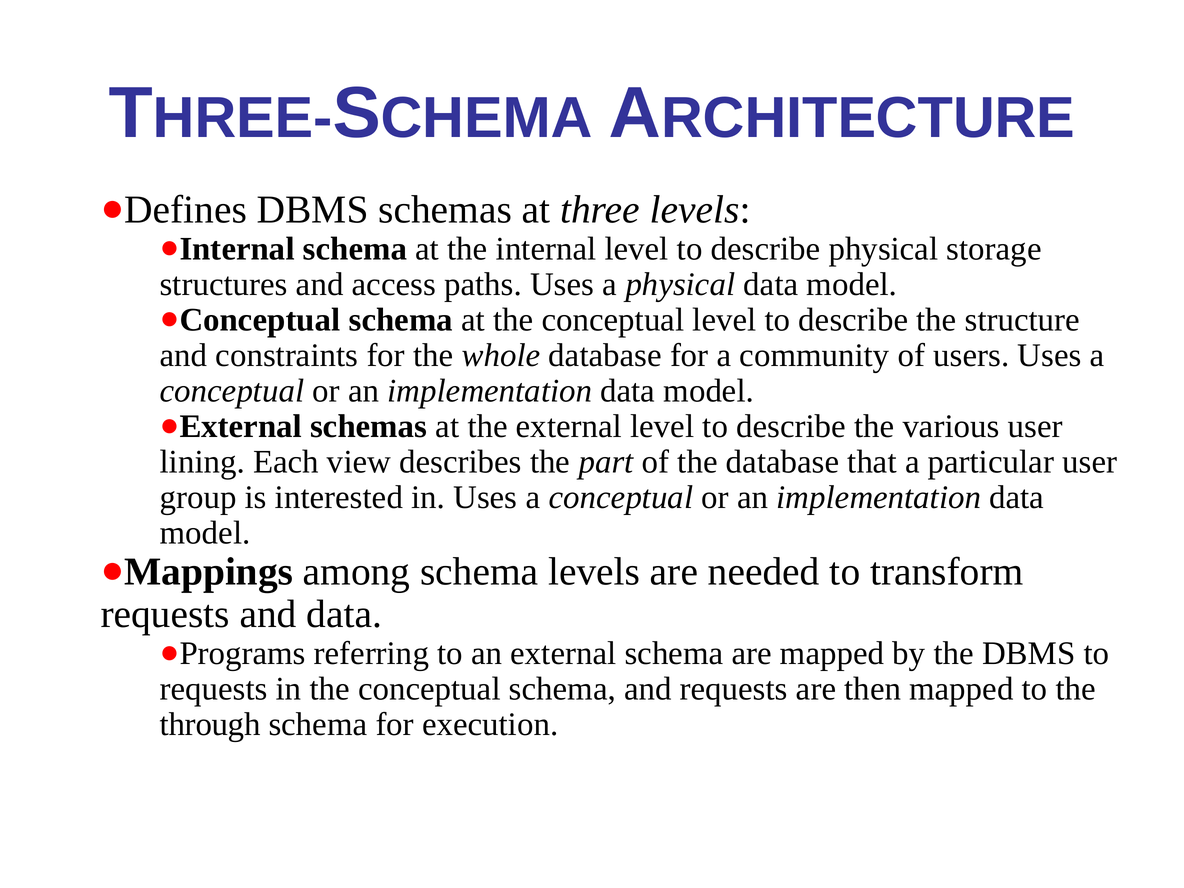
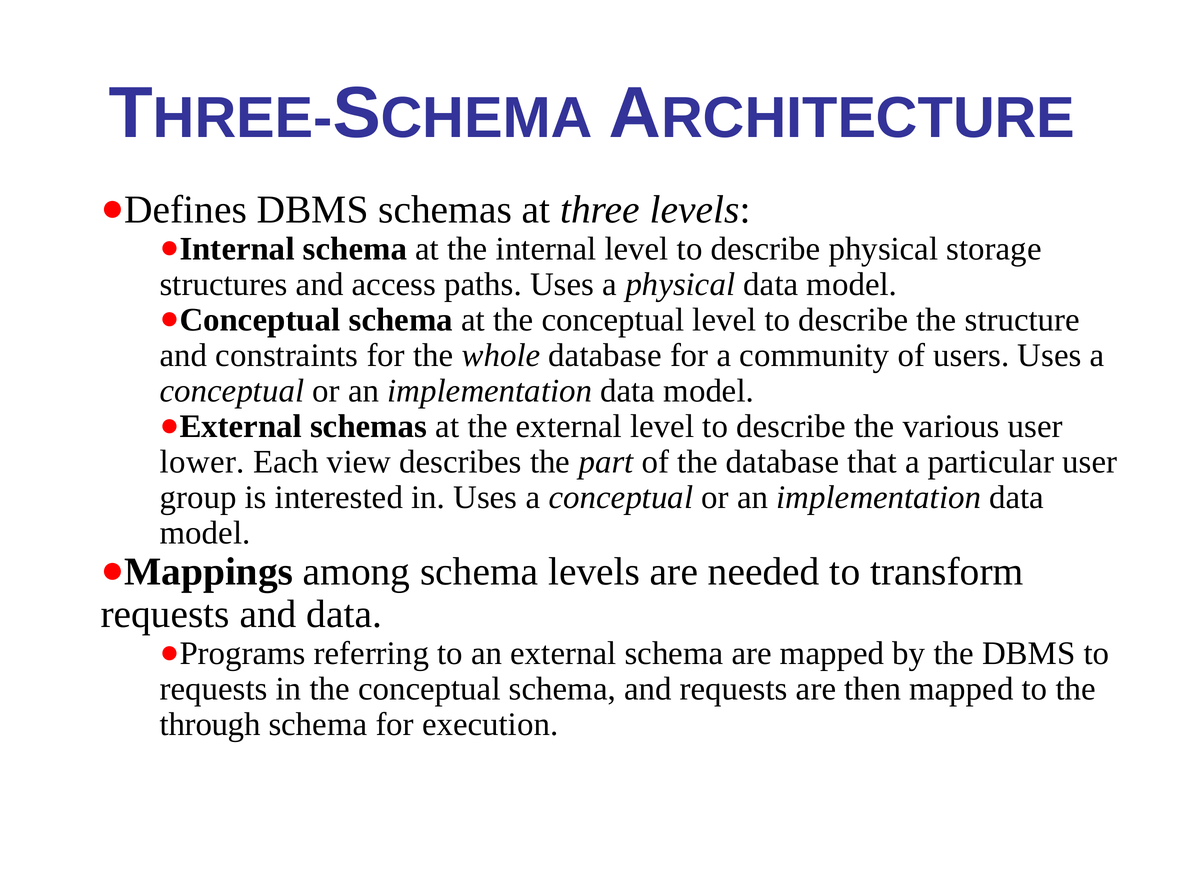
lining: lining -> lower
